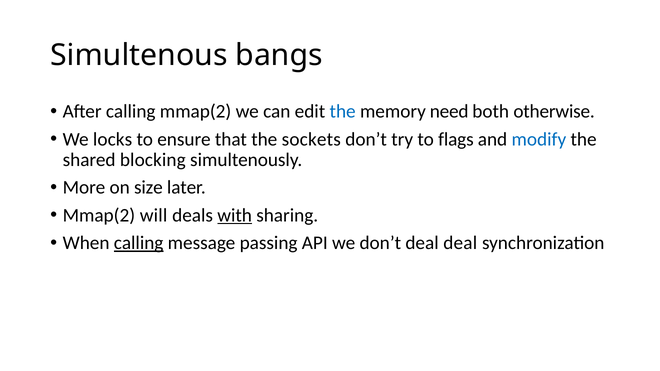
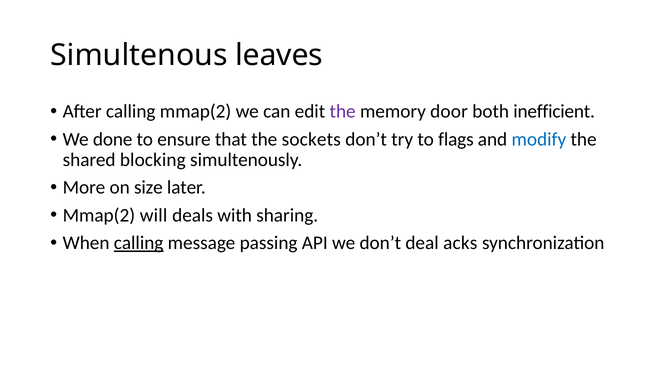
bangs: bangs -> leaves
the at (343, 112) colour: blue -> purple
need: need -> door
otherwise: otherwise -> inefficient
locks: locks -> done
with underline: present -> none
deal deal: deal -> acks
